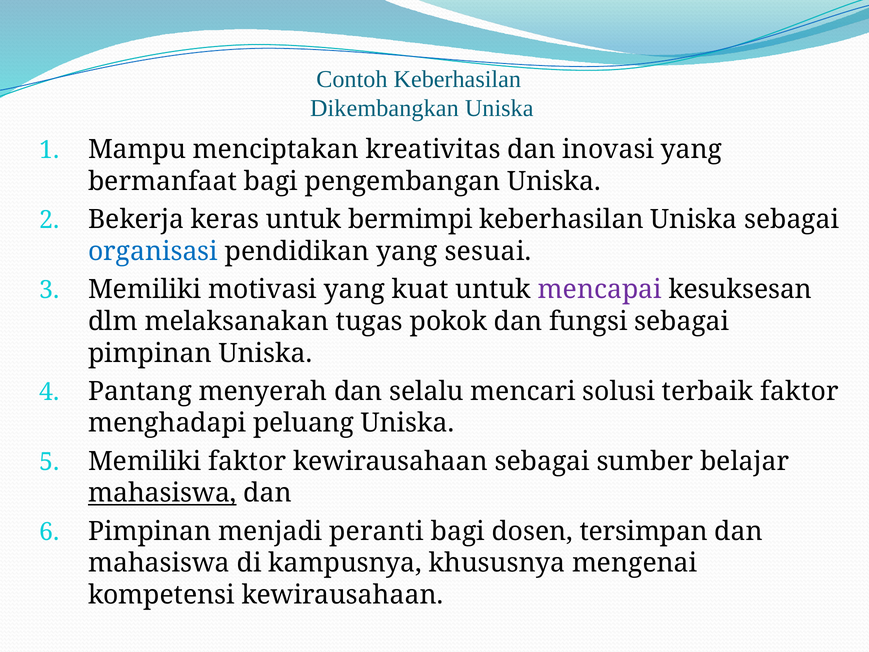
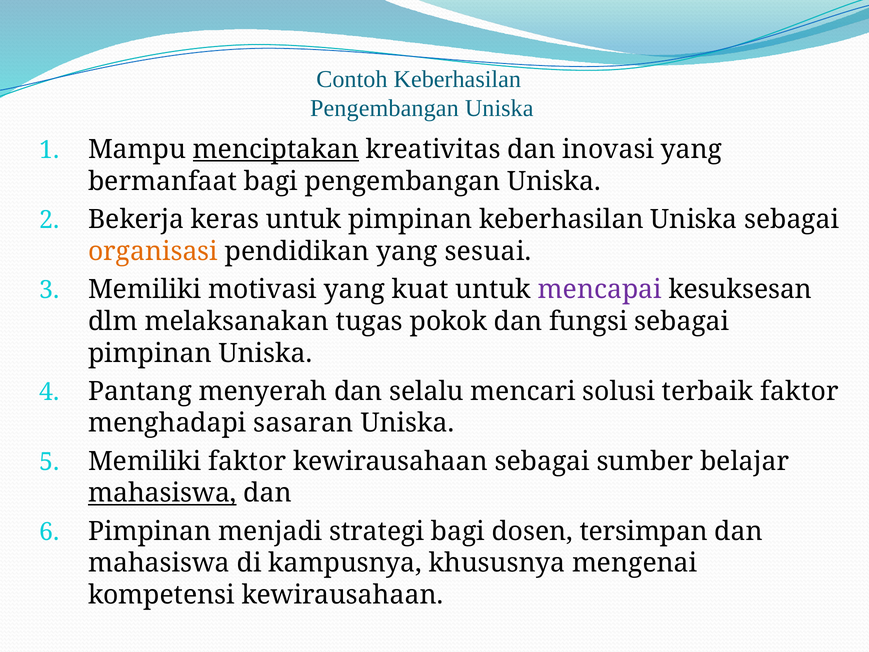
Dikembangkan at (384, 108): Dikembangkan -> Pengembangan
menciptakan underline: none -> present
untuk bermimpi: bermimpi -> pimpinan
organisasi colour: blue -> orange
peluang: peluang -> sasaran
peranti: peranti -> strategi
